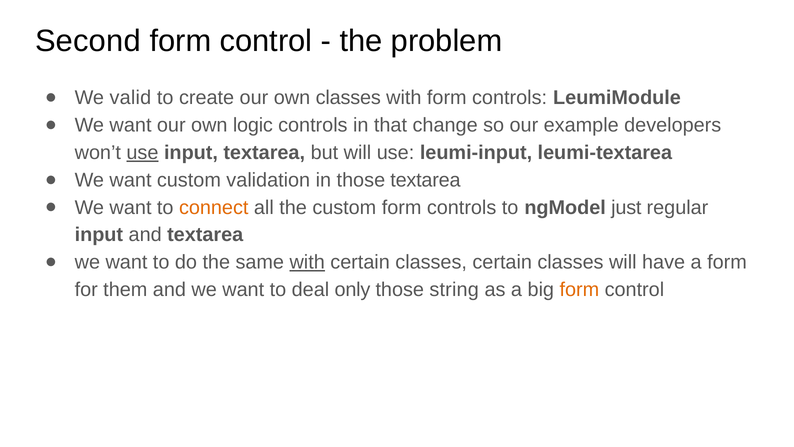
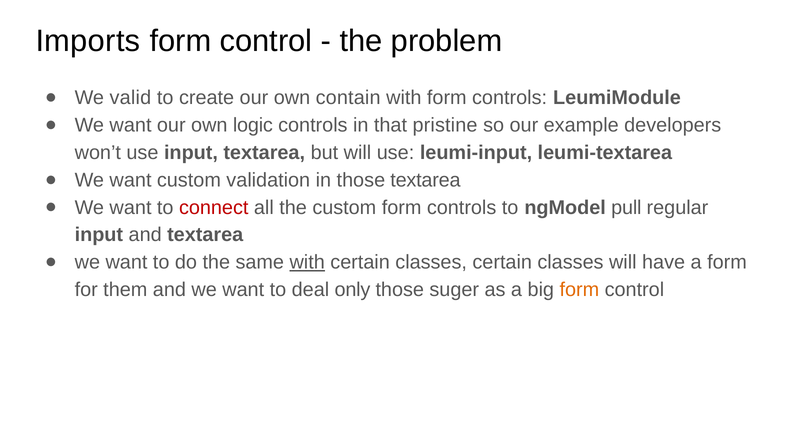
Second: Second -> Imports
own classes: classes -> contain
change: change -> pristine
use at (142, 153) underline: present -> none
connect colour: orange -> red
just: just -> pull
string: string -> suger
